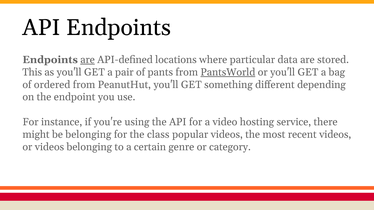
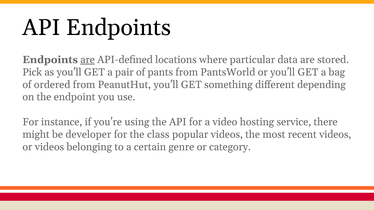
This: This -> Pick
PantsWorld underline: present -> none
be belonging: belonging -> developer
